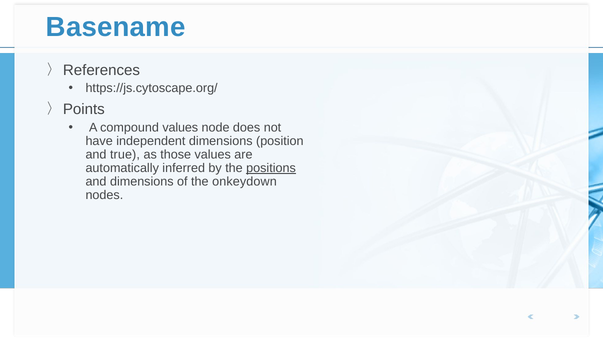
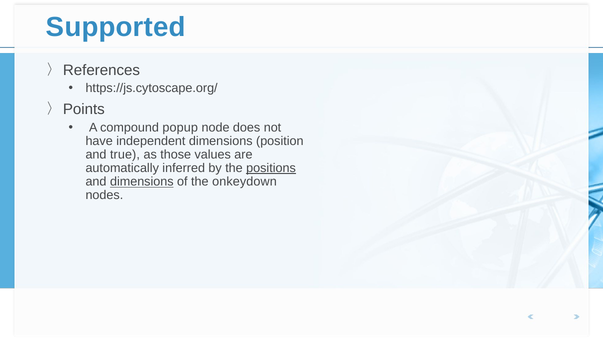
Basename: Basename -> Supported
compound values: values -> popup
dimensions at (142, 182) underline: none -> present
